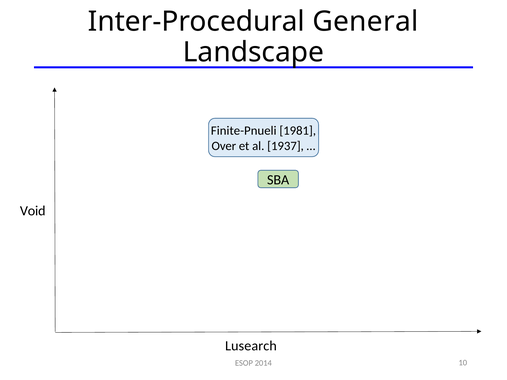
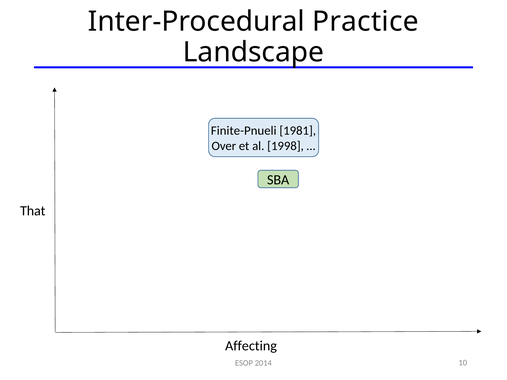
General: General -> Practice
1937: 1937 -> 1998
Void: Void -> That
Lusearch: Lusearch -> Affecting
